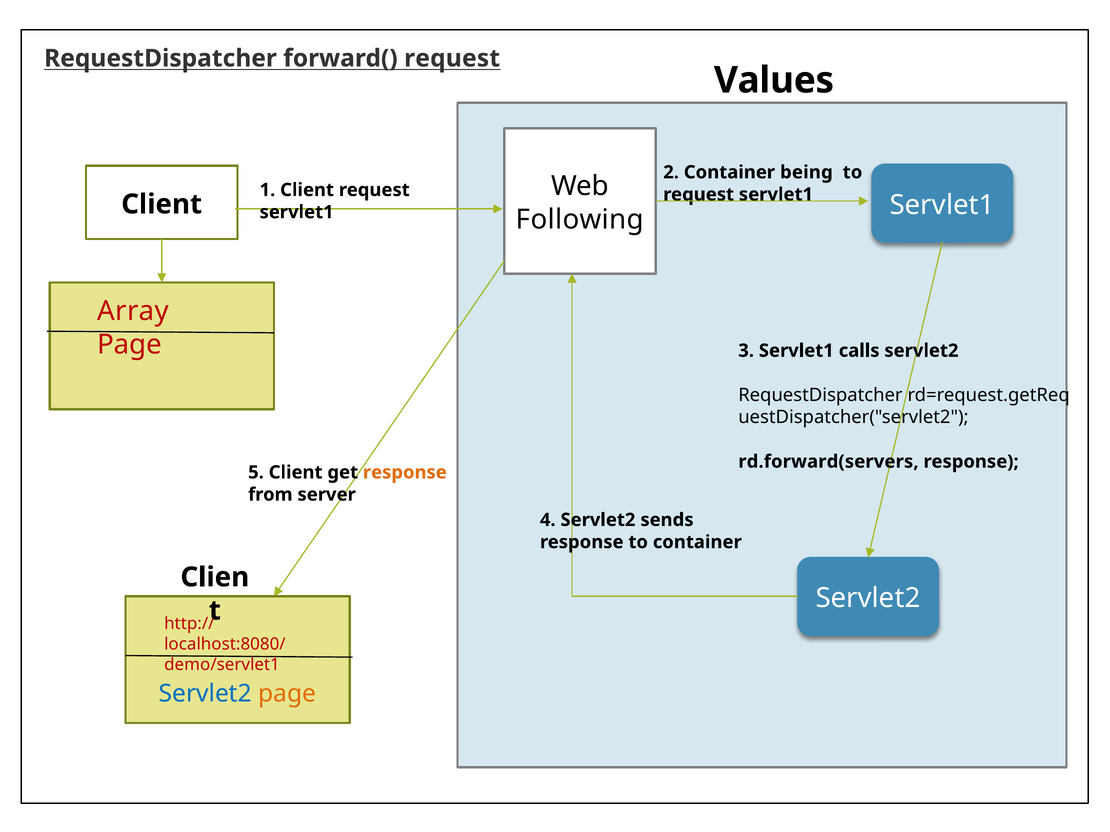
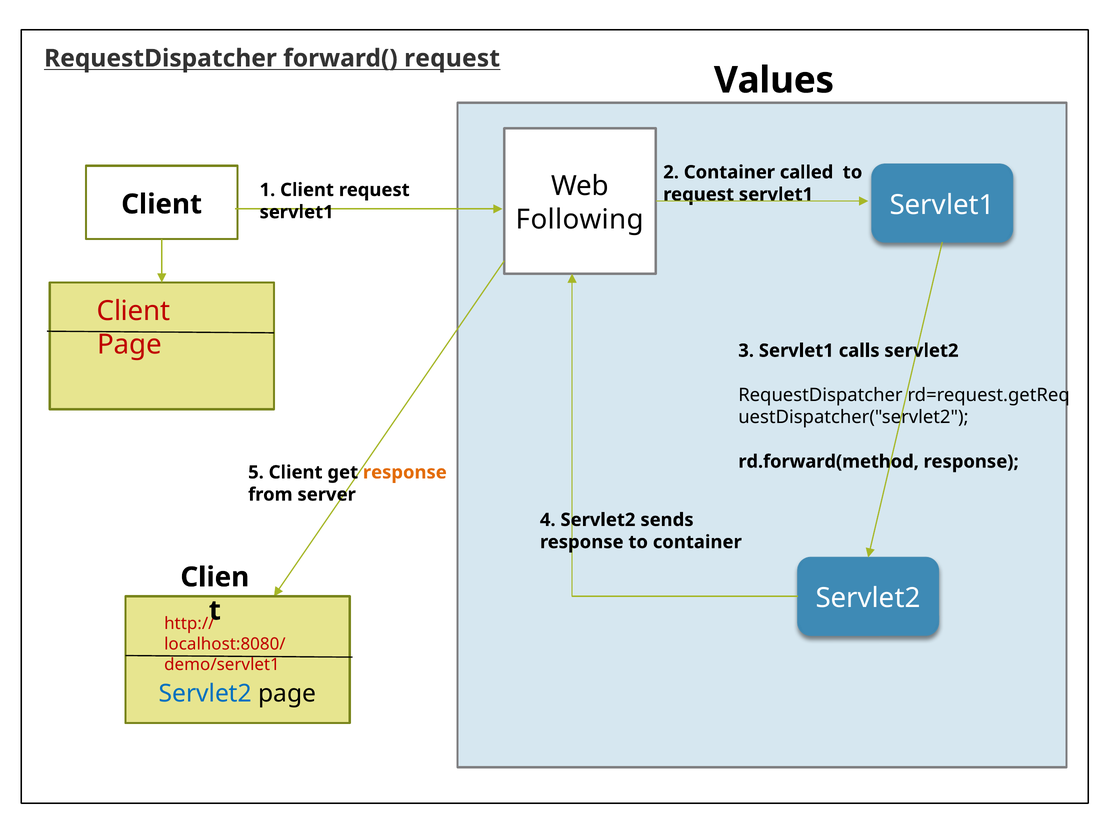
being: being -> called
Array at (133, 311): Array -> Client
rd.forward(servers: rd.forward(servers -> rd.forward(method
page at (287, 694) colour: orange -> black
